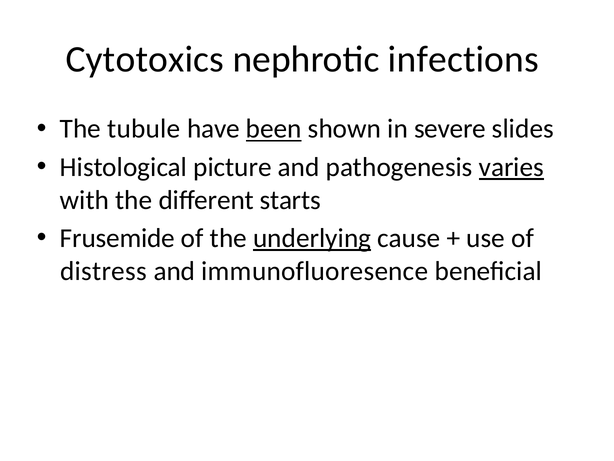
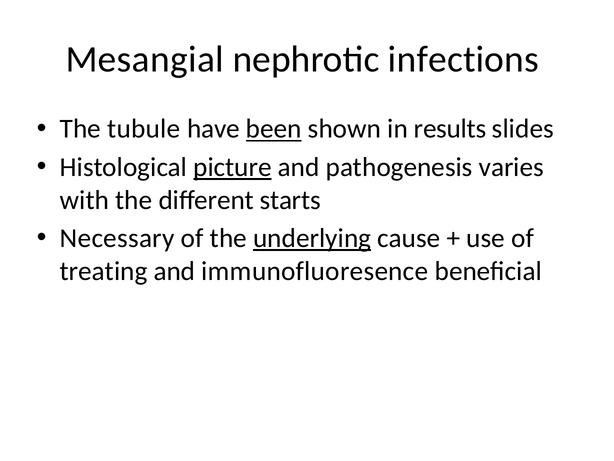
Cytotoxics: Cytotoxics -> Mesangial
severe: severe -> results
picture underline: none -> present
varies underline: present -> none
Frusemide: Frusemide -> Necessary
distress: distress -> treating
